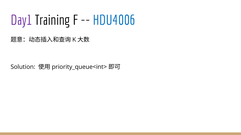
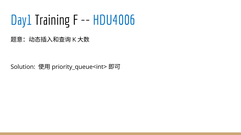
Day1 colour: purple -> blue
